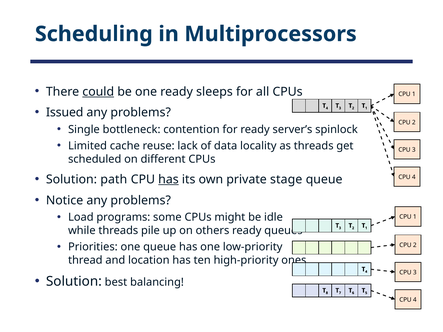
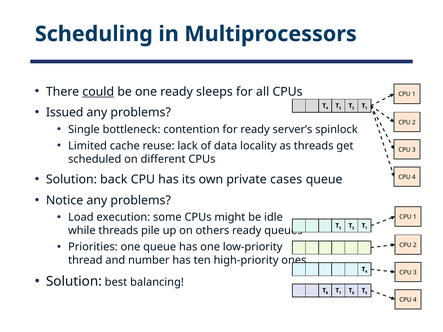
path: path -> back
has at (168, 180) underline: present -> none
stage: stage -> cases
programs: programs -> execution
location: location -> number
